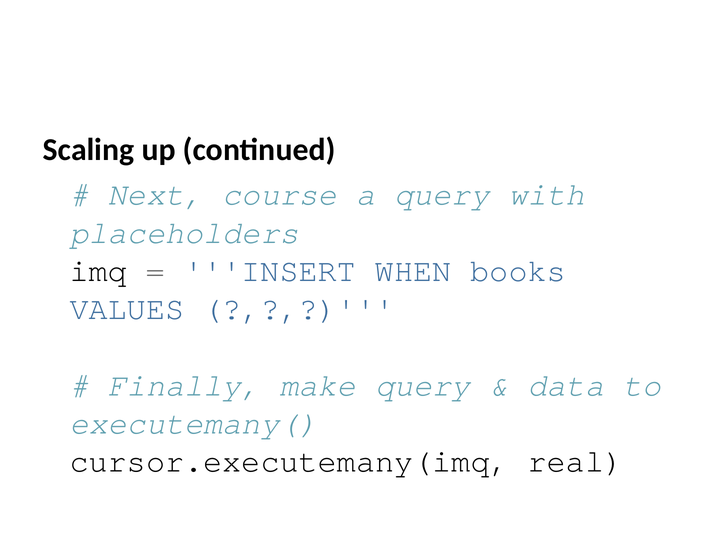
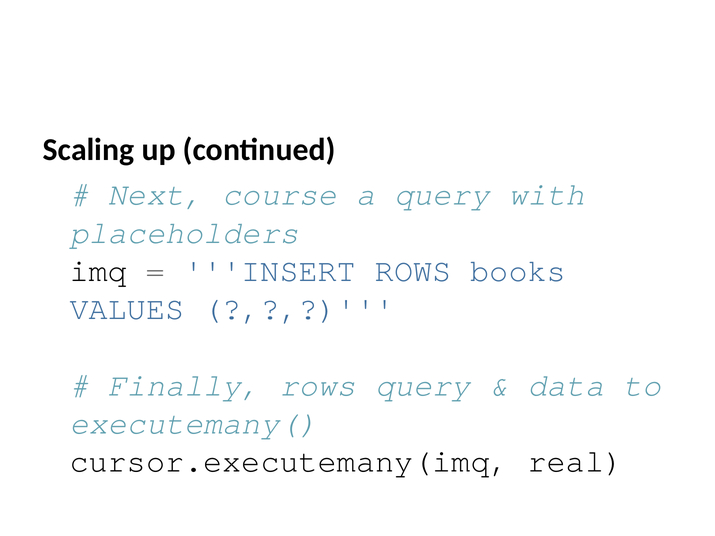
INSERT WHEN: WHEN -> ROWS
Finally make: make -> rows
